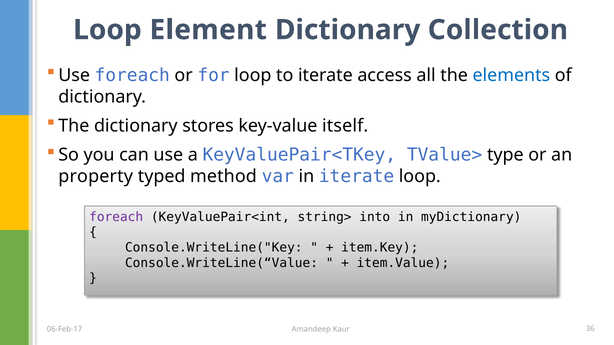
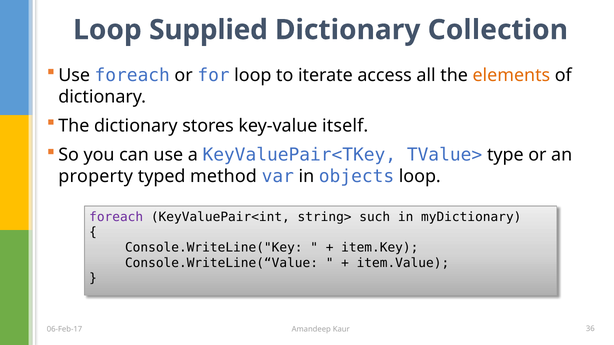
Element: Element -> Supplied
elements colour: blue -> orange
in iterate: iterate -> objects
into: into -> such
